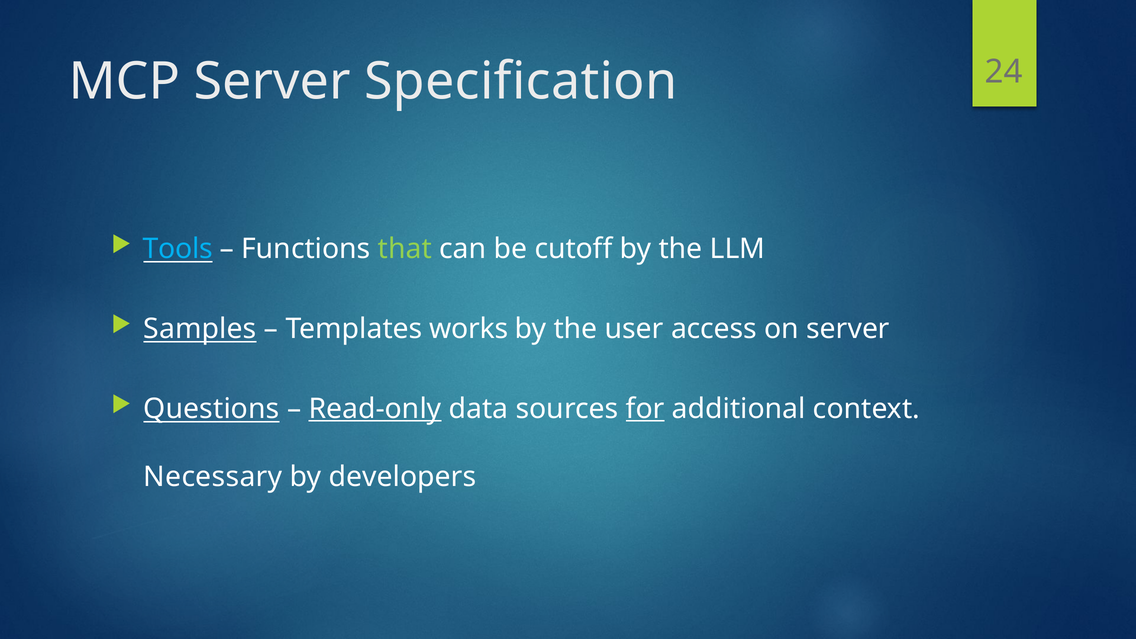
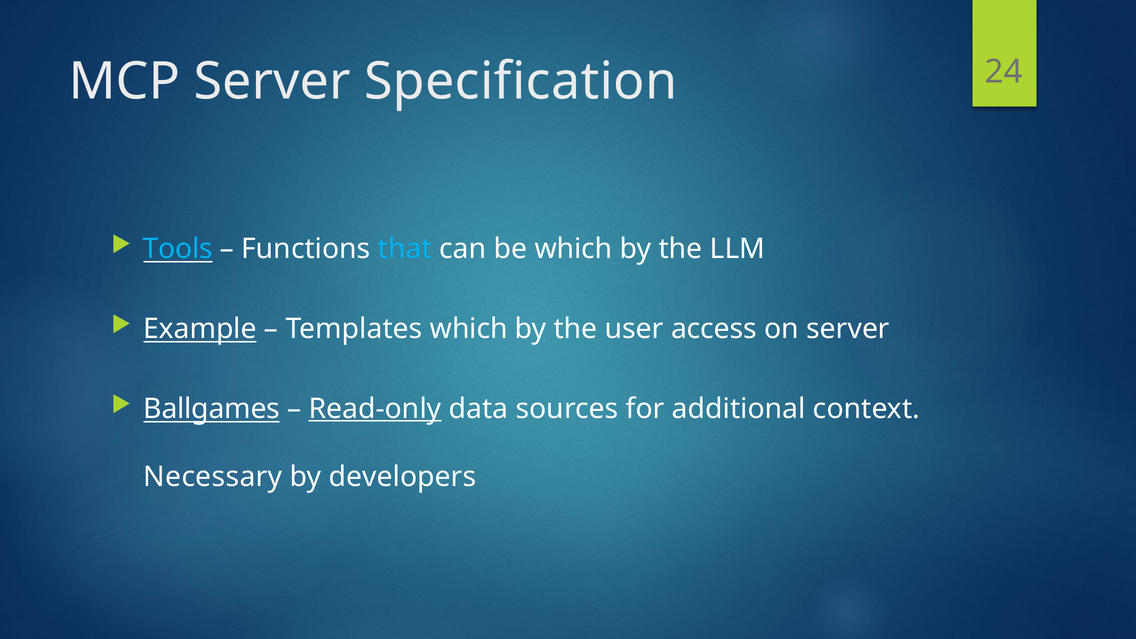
that colour: light green -> light blue
be cutoff: cutoff -> which
Samples: Samples -> Example
Templates works: works -> which
Questions: Questions -> Ballgames
for underline: present -> none
